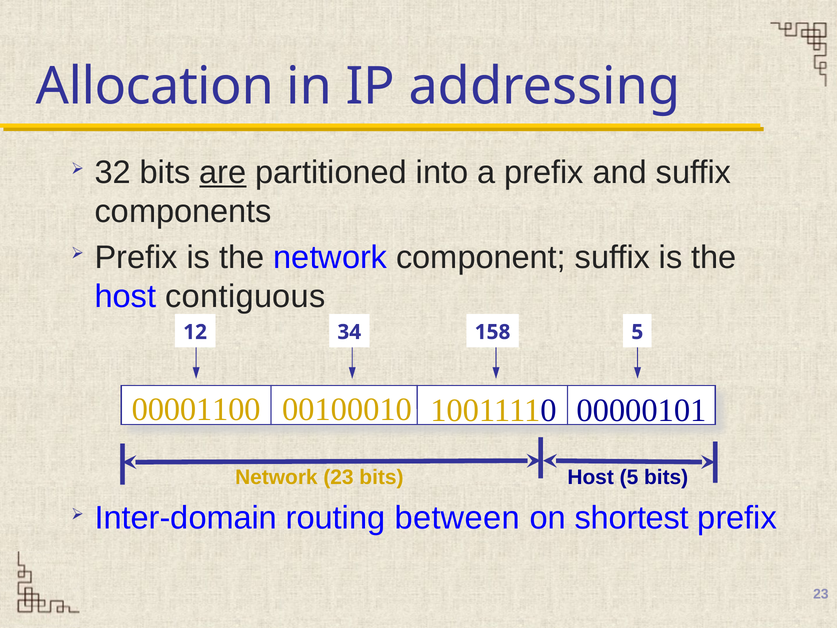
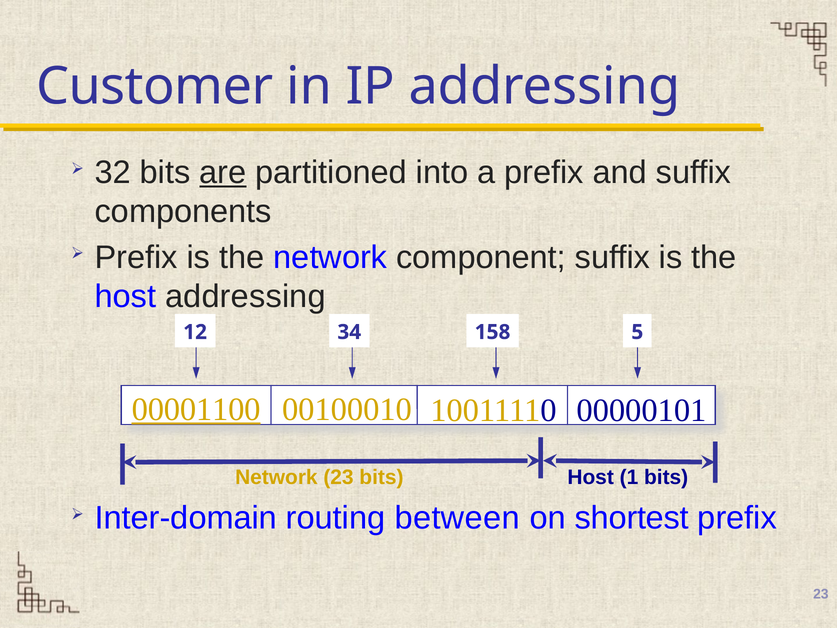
Allocation: Allocation -> Customer
host contiguous: contiguous -> addressing
00001100 underline: none -> present
Host 5: 5 -> 1
